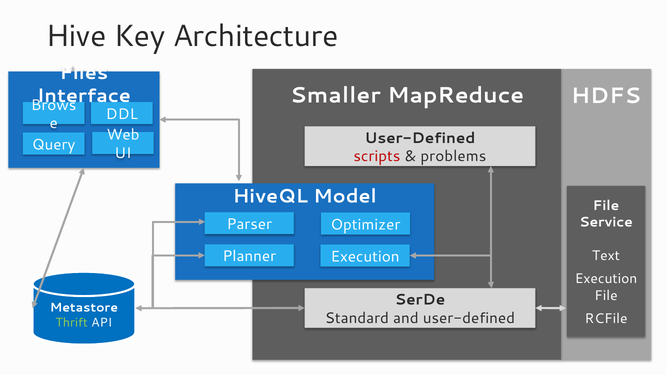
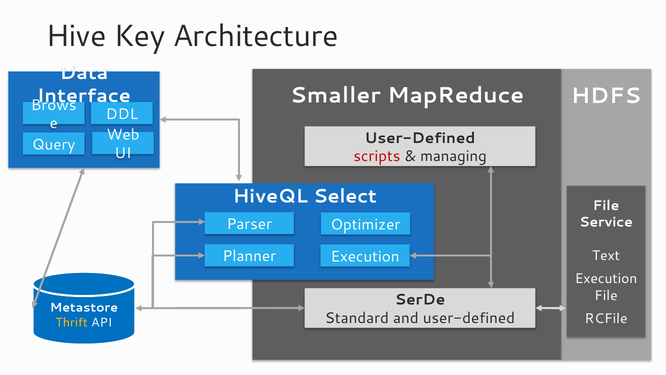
Files: Files -> Data
problems: problems -> managing
Model: Model -> Select
Thrift colour: light green -> yellow
